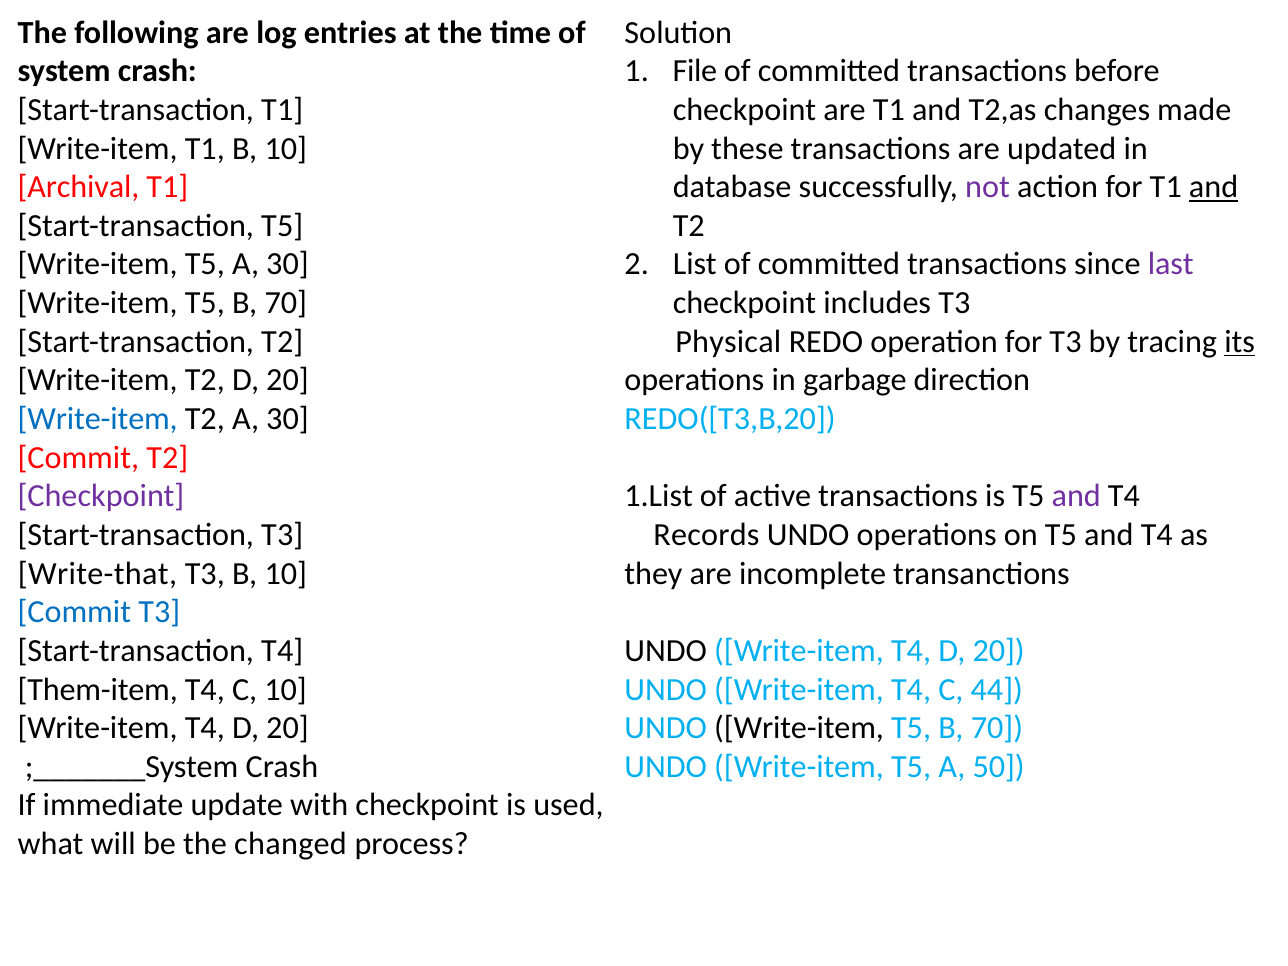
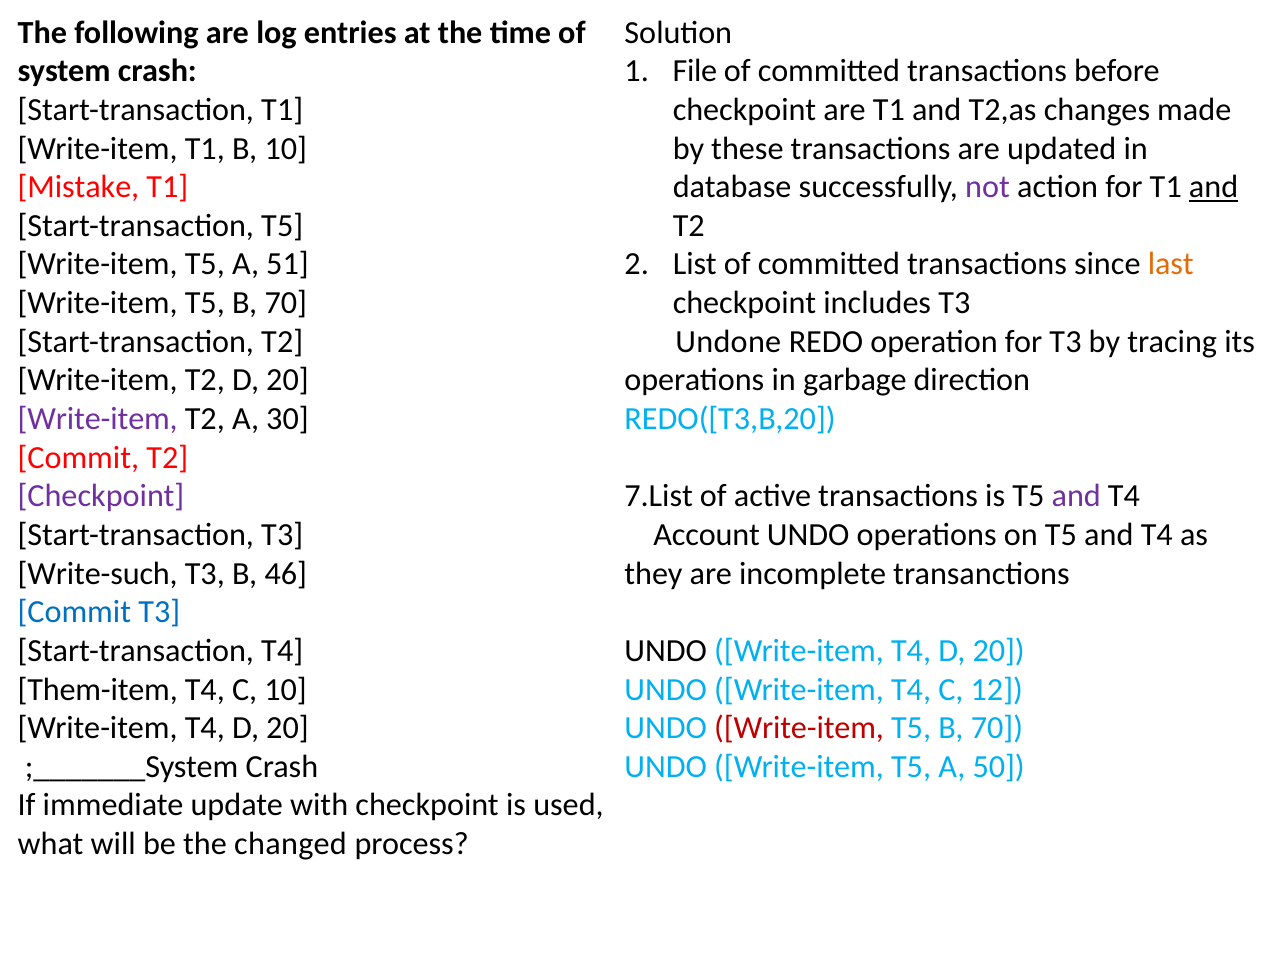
Archival: Archival -> Mistake
T5 A 30: 30 -> 51
last colour: purple -> orange
Physical: Physical -> Undone
its underline: present -> none
Write-item at (98, 419) colour: blue -> purple
1.List: 1.List -> 7.List
Records: Records -> Account
Write-that: Write-that -> Write-such
T3 B 10: 10 -> 46
44: 44 -> 12
Write-item at (799, 728) colour: black -> red
